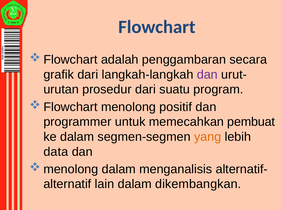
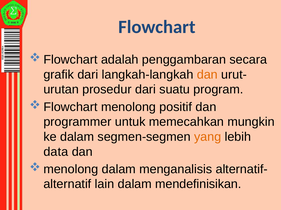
dan at (207, 75) colour: purple -> orange
pembuat: pembuat -> mungkin
dikembangkan: dikembangkan -> mendefinisikan
